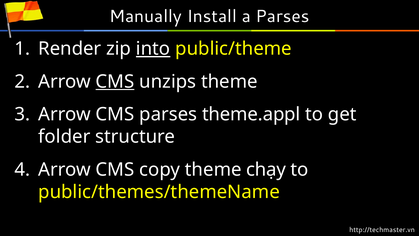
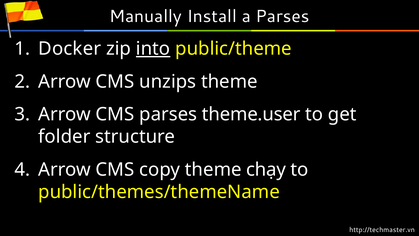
Render: Render -> Docker
CMS at (115, 81) underline: present -> none
theme.appl: theme.appl -> theme.user
